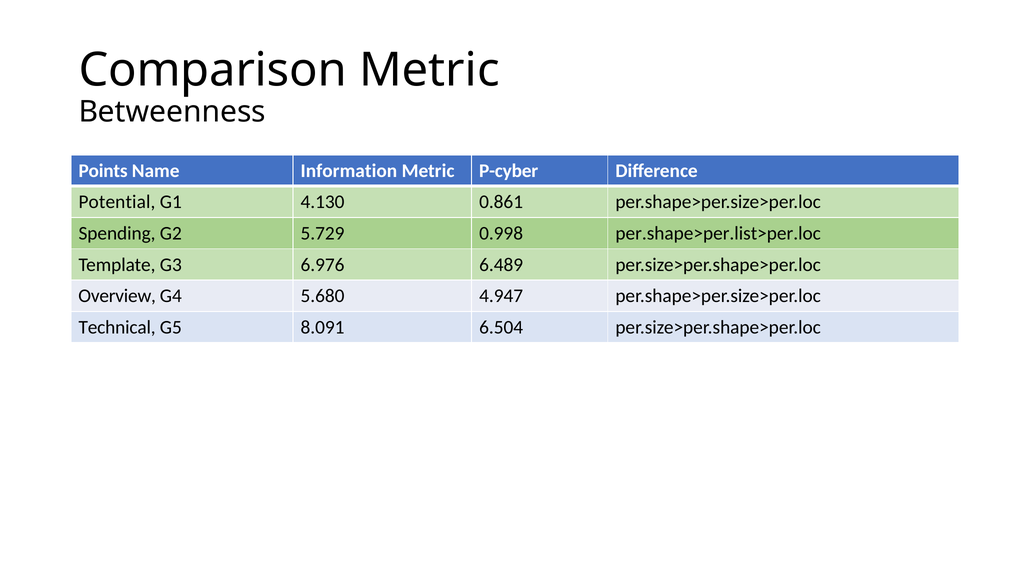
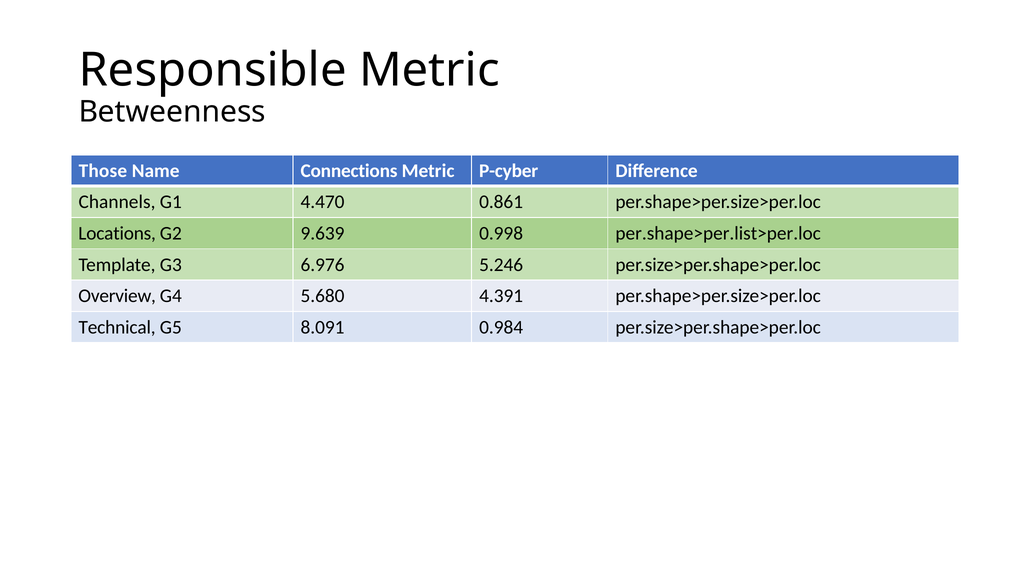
Comparison: Comparison -> Responsible
Points: Points -> Those
Information: Information -> Connections
Potential: Potential -> Channels
4.130: 4.130 -> 4.470
Spending: Spending -> Locations
5.729: 5.729 -> 9.639
6.489: 6.489 -> 5.246
4.947: 4.947 -> 4.391
6.504: 6.504 -> 0.984
